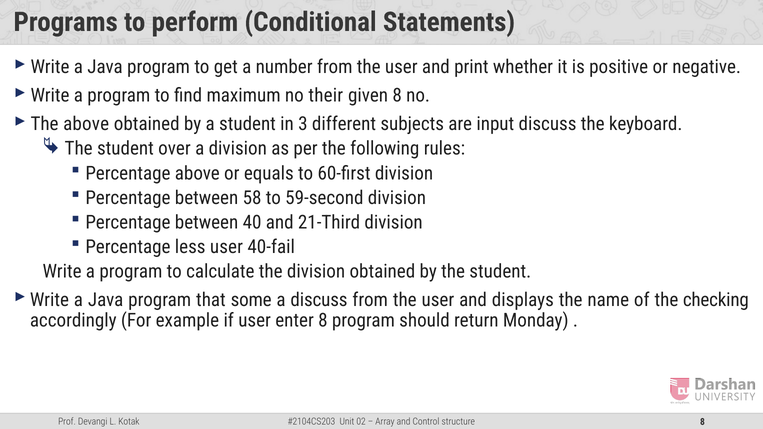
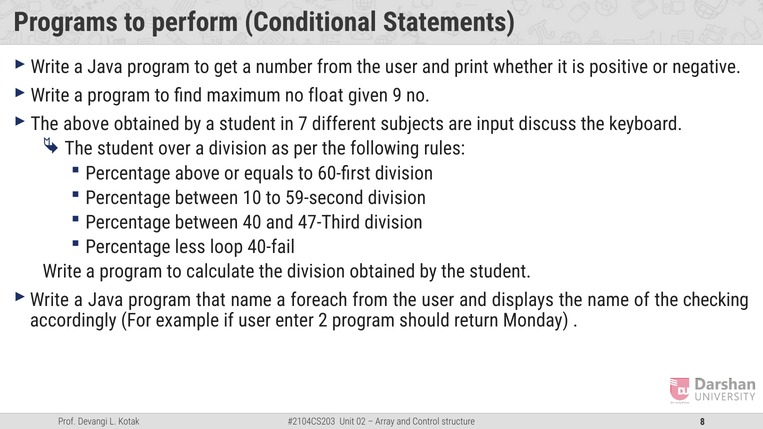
their: their -> float
given 8: 8 -> 9
3: 3 -> 7
58: 58 -> 10
21-Third: 21-Third -> 47-Third
less user: user -> loop
that some: some -> name
a discuss: discuss -> foreach
enter 8: 8 -> 2
